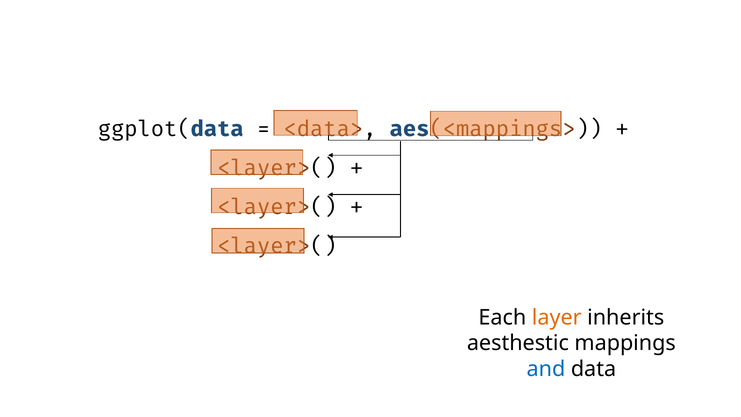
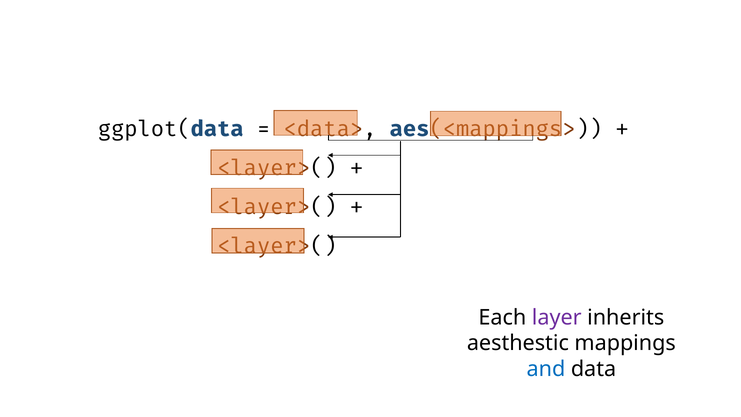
layer colour: orange -> purple
